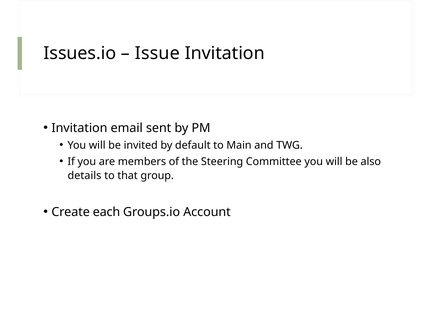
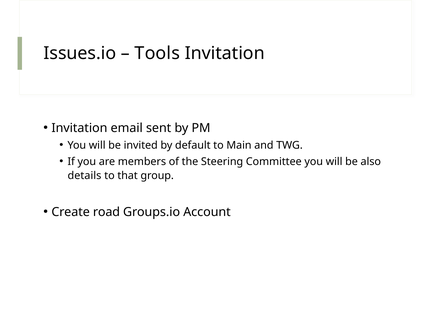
Issue: Issue -> Tools
each: each -> road
